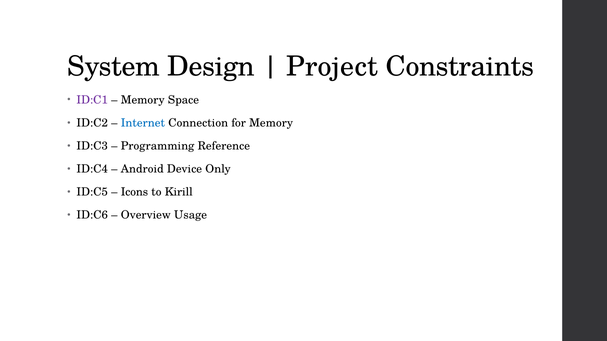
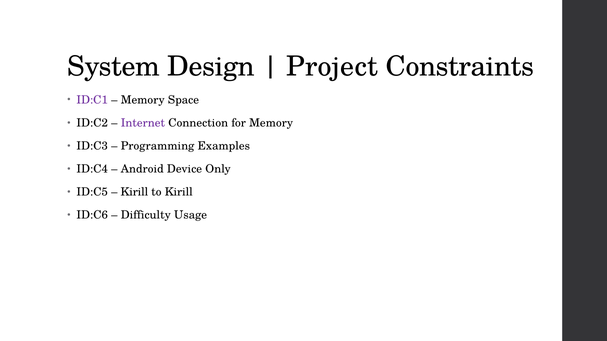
Internet colour: blue -> purple
Reference: Reference -> Examples
Icons at (134, 192): Icons -> Kirill
Overview: Overview -> Difficulty
